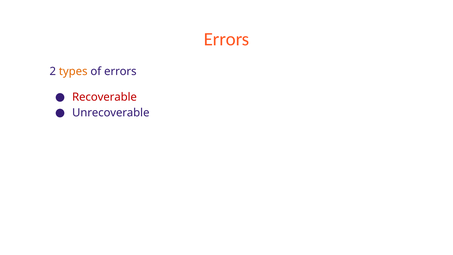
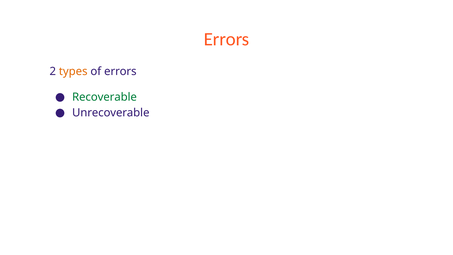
Recoverable colour: red -> green
